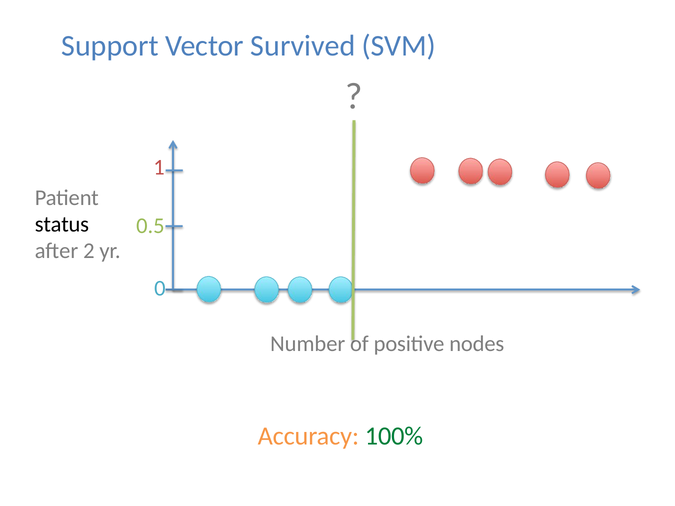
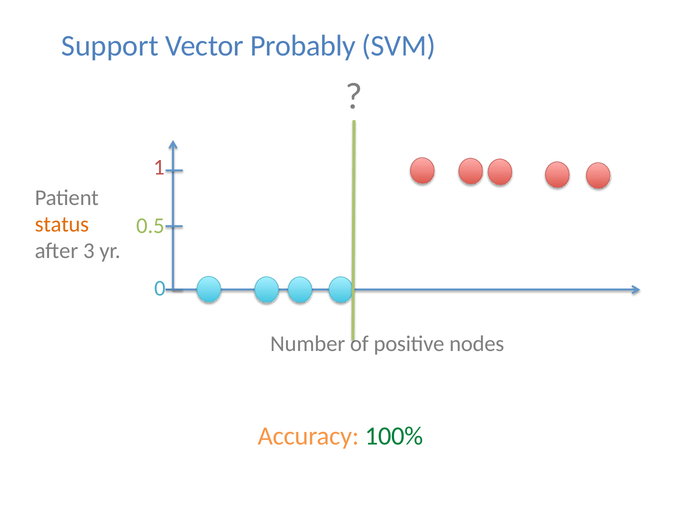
Survived: Survived -> Probably
status colour: black -> orange
2: 2 -> 3
